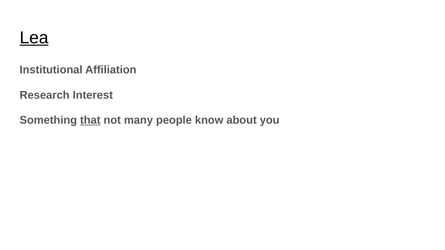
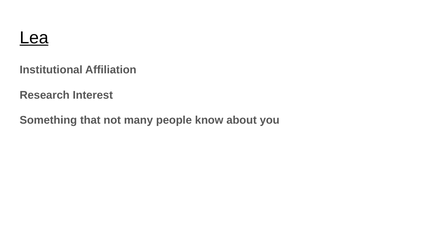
that underline: present -> none
